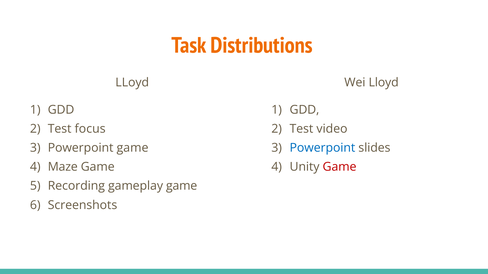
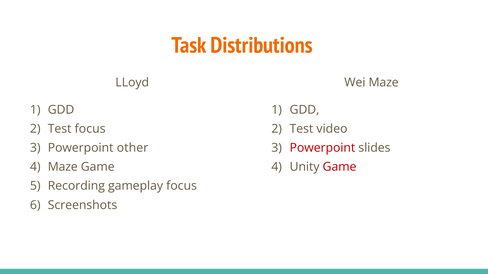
Wei Lloyd: Lloyd -> Maze
Powerpoint game: game -> other
Powerpoint at (322, 148) colour: blue -> red
gameplay game: game -> focus
